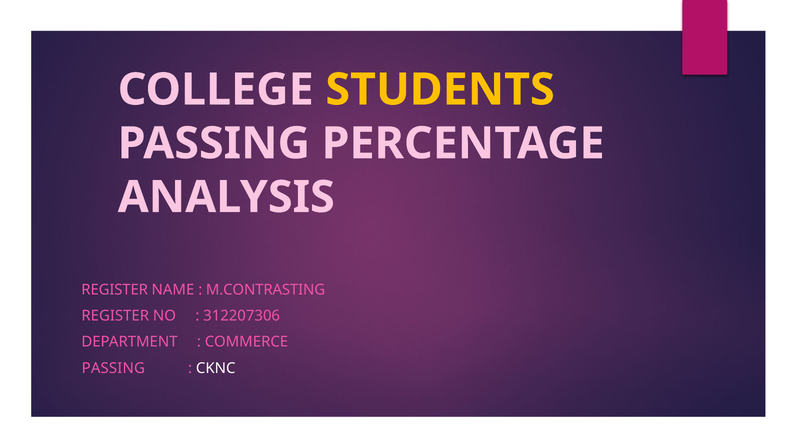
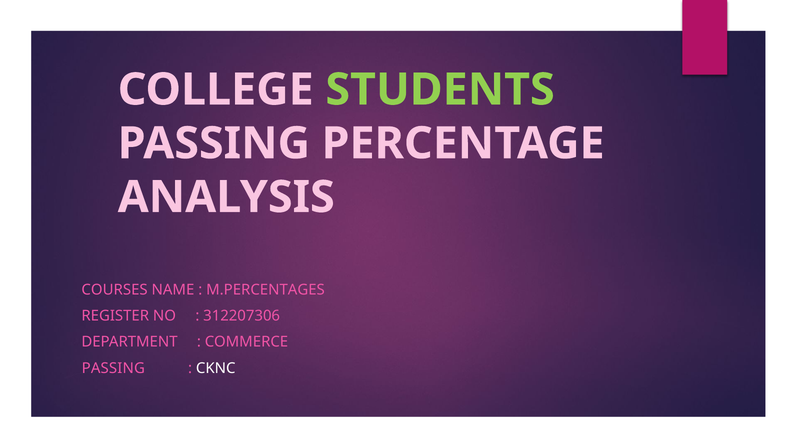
STUDENTS colour: yellow -> light green
REGISTER at (115, 290): REGISTER -> COURSES
M.CONTRASTING: M.CONTRASTING -> M.PERCENTAGES
